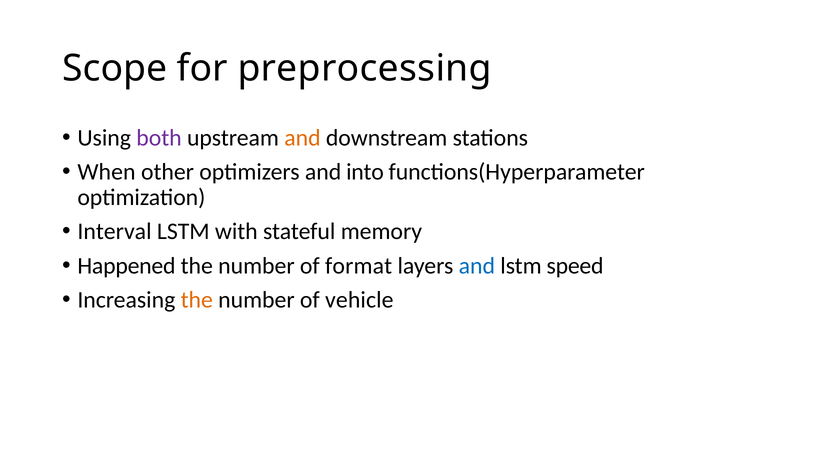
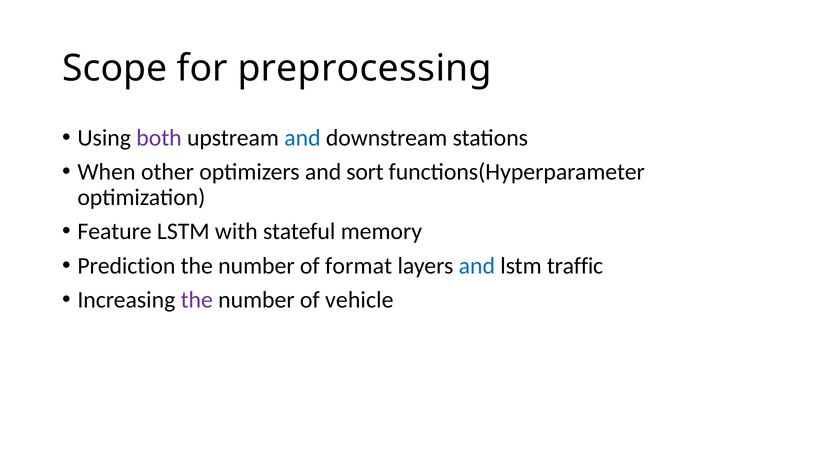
and at (302, 138) colour: orange -> blue
into: into -> sort
Interval: Interval -> Feature
Happened: Happened -> Prediction
speed: speed -> traffic
the at (197, 300) colour: orange -> purple
